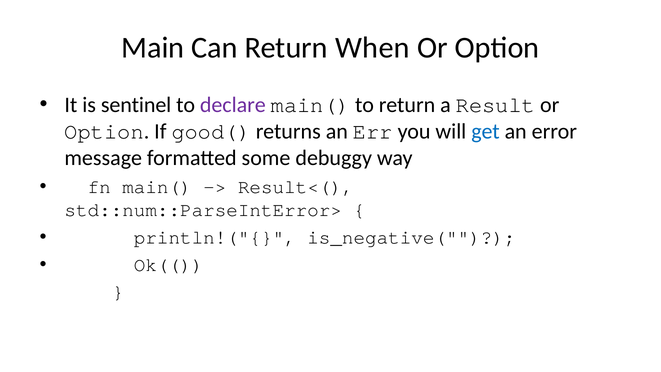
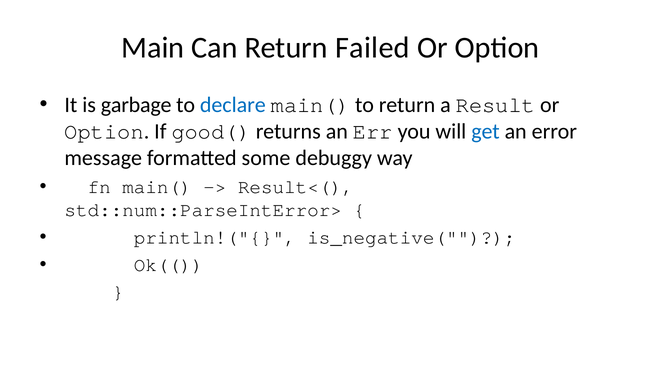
When: When -> Failed
sentinel: sentinel -> garbage
declare colour: purple -> blue
